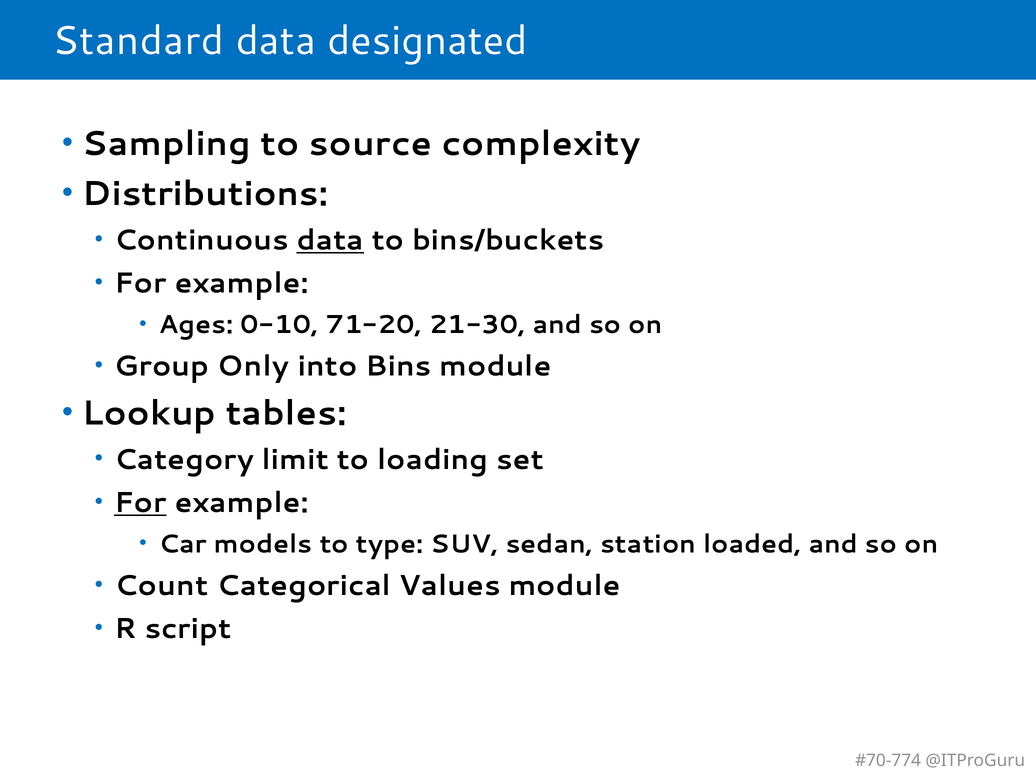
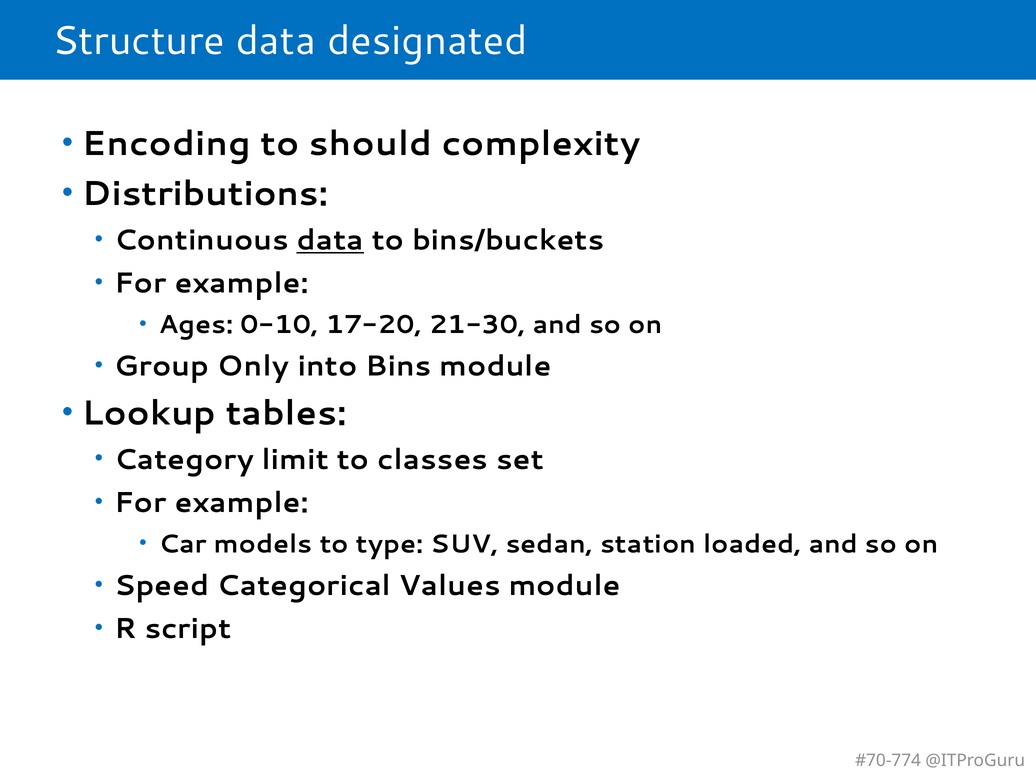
Standard: Standard -> Structure
Sampling: Sampling -> Encoding
source: source -> should
71-20: 71-20 -> 17-20
loading: loading -> classes
For at (140, 503) underline: present -> none
Count: Count -> Speed
